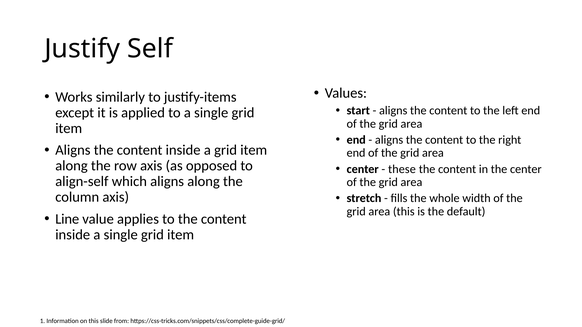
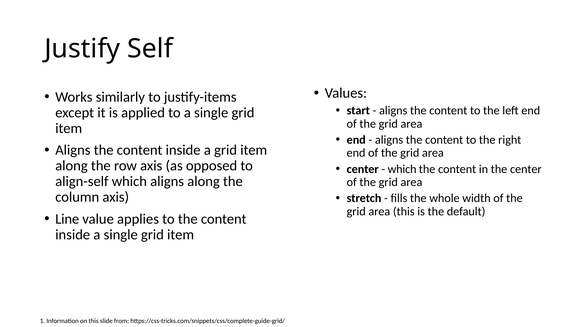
these at (402, 169): these -> which
